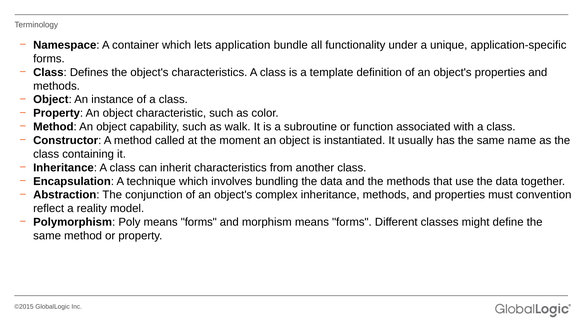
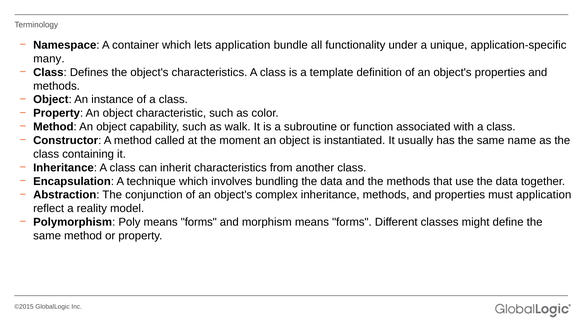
forms at (49, 59): forms -> many
must convention: convention -> application
